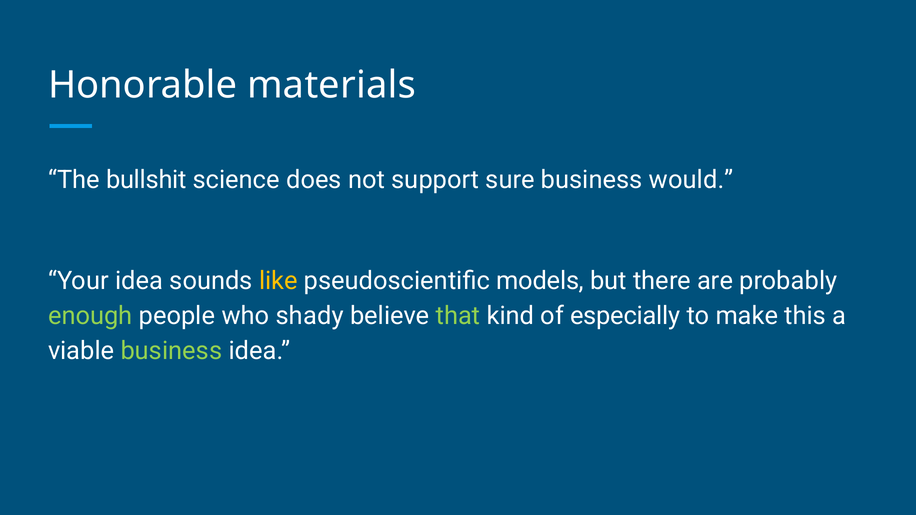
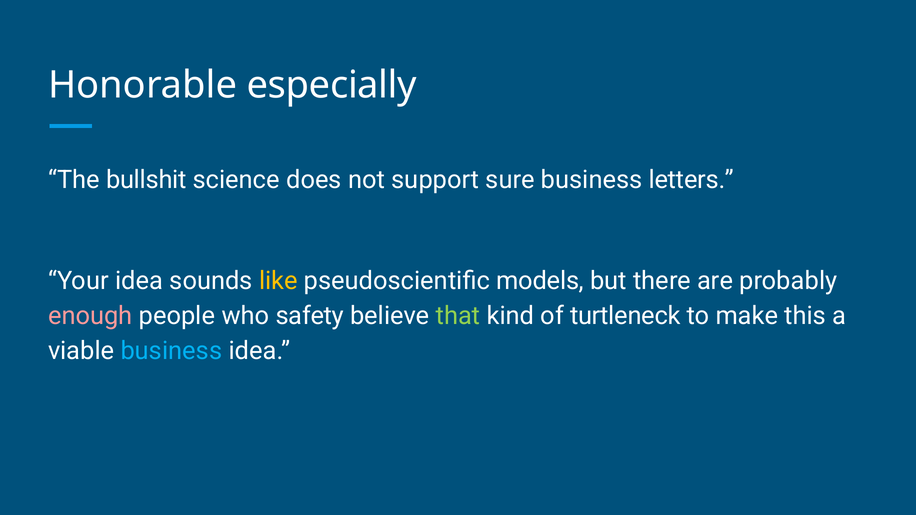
materials: materials -> especially
would: would -> letters
enough colour: light green -> pink
shady: shady -> safety
especially: especially -> turtleneck
business at (171, 351) colour: light green -> light blue
